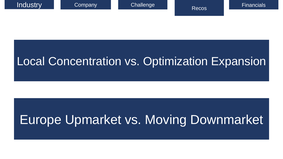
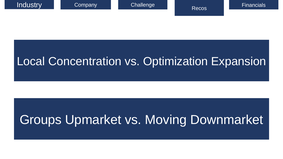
Europe: Europe -> Groups
